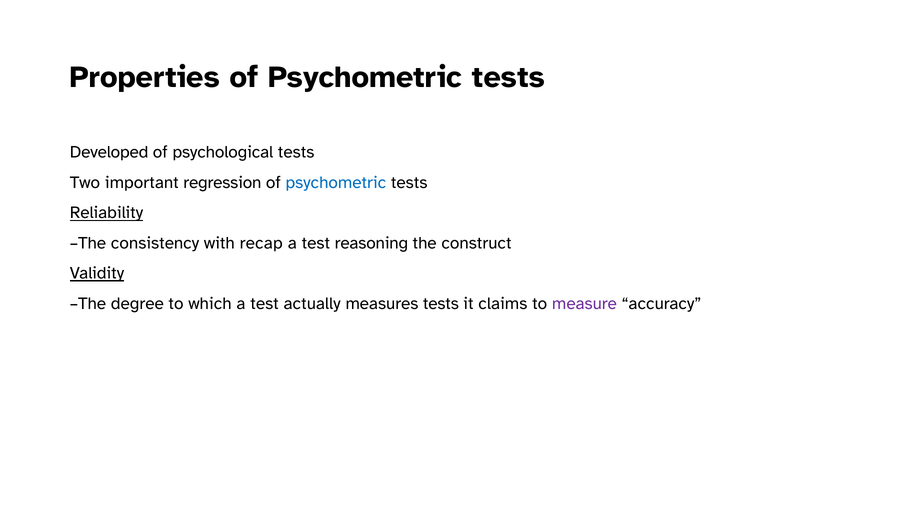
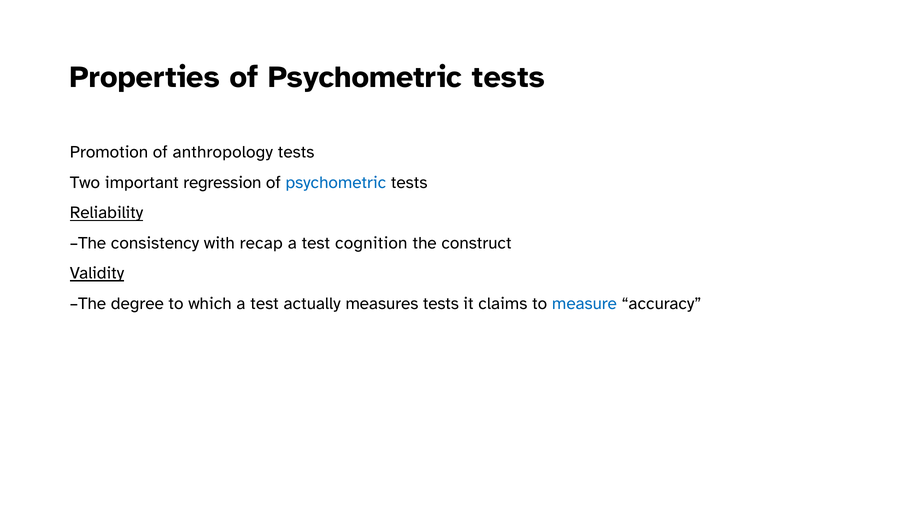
Developed: Developed -> Promotion
psychological: psychological -> anthropology
reasoning: reasoning -> cognition
measure colour: purple -> blue
